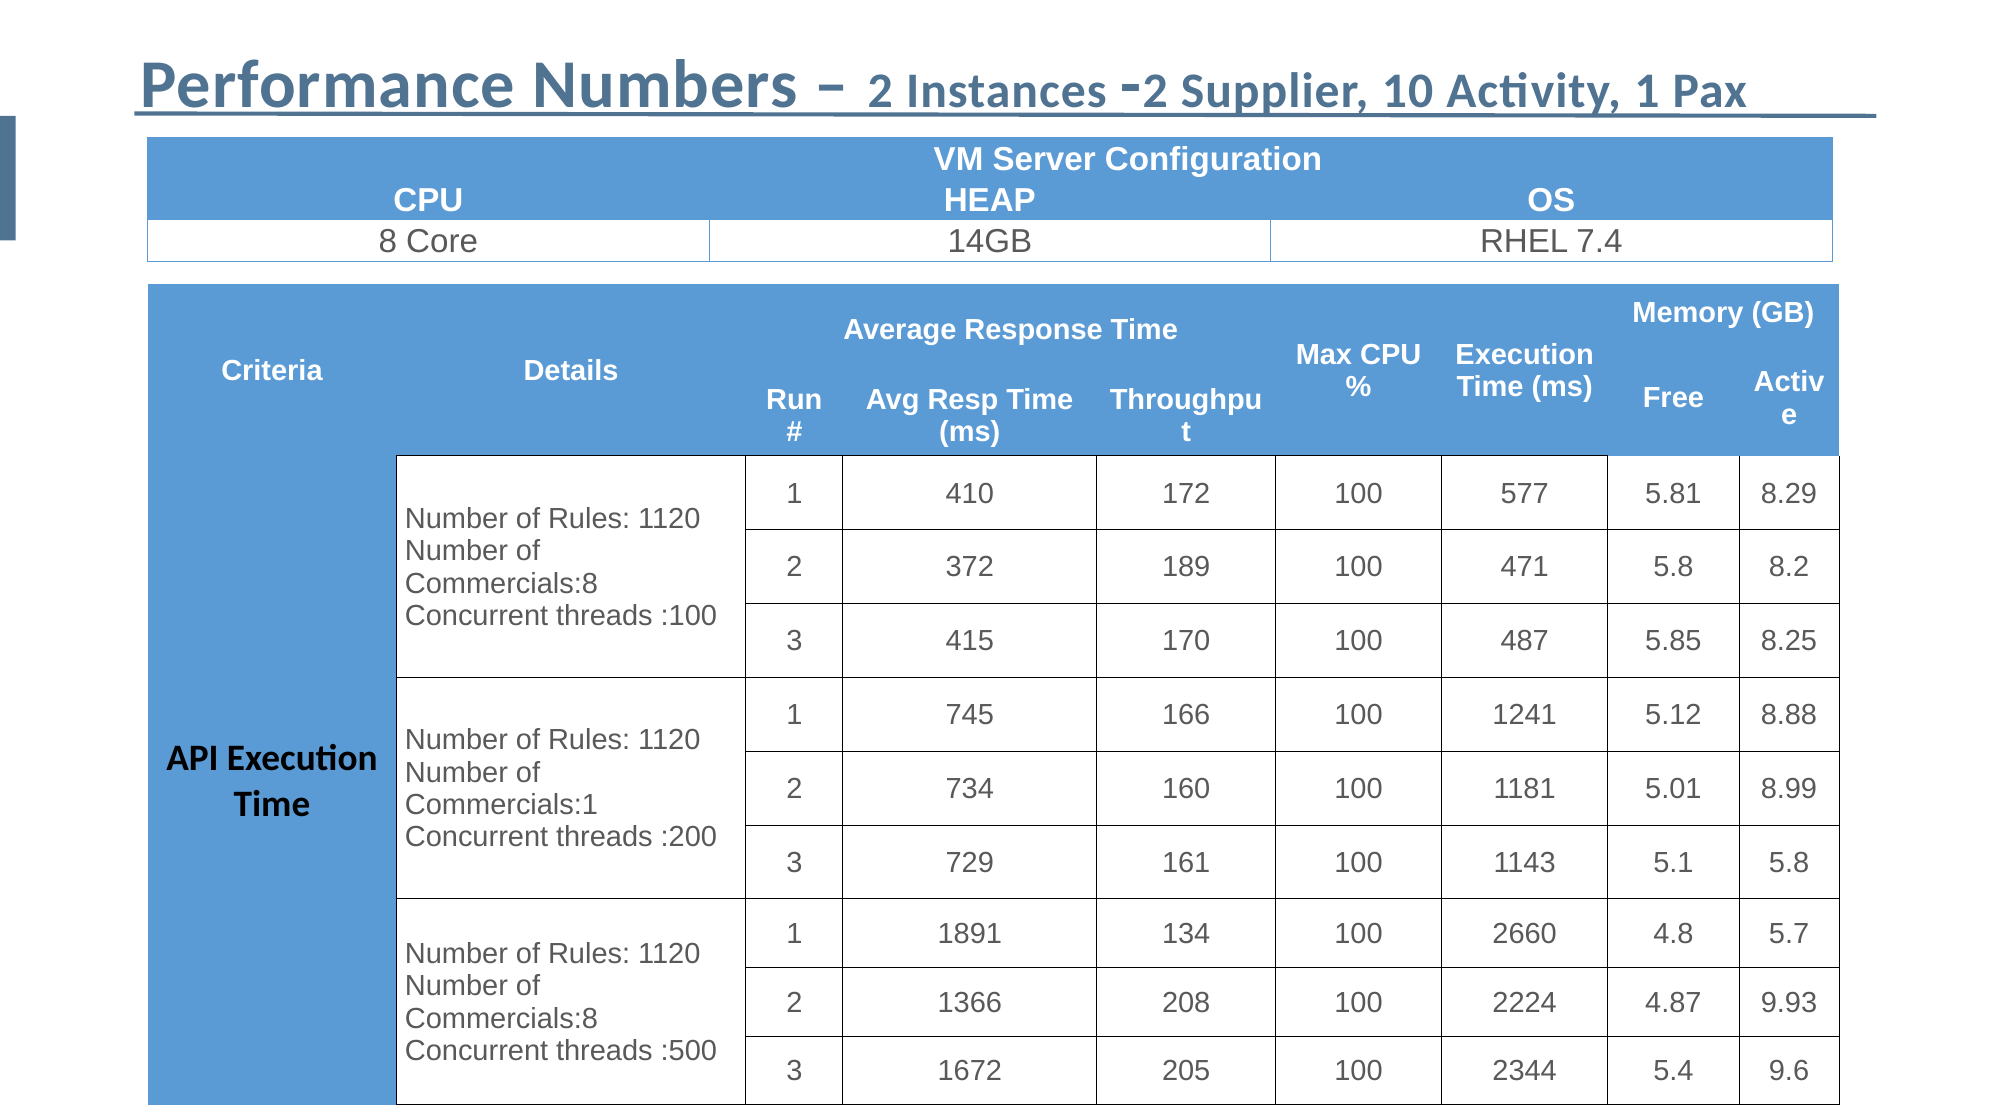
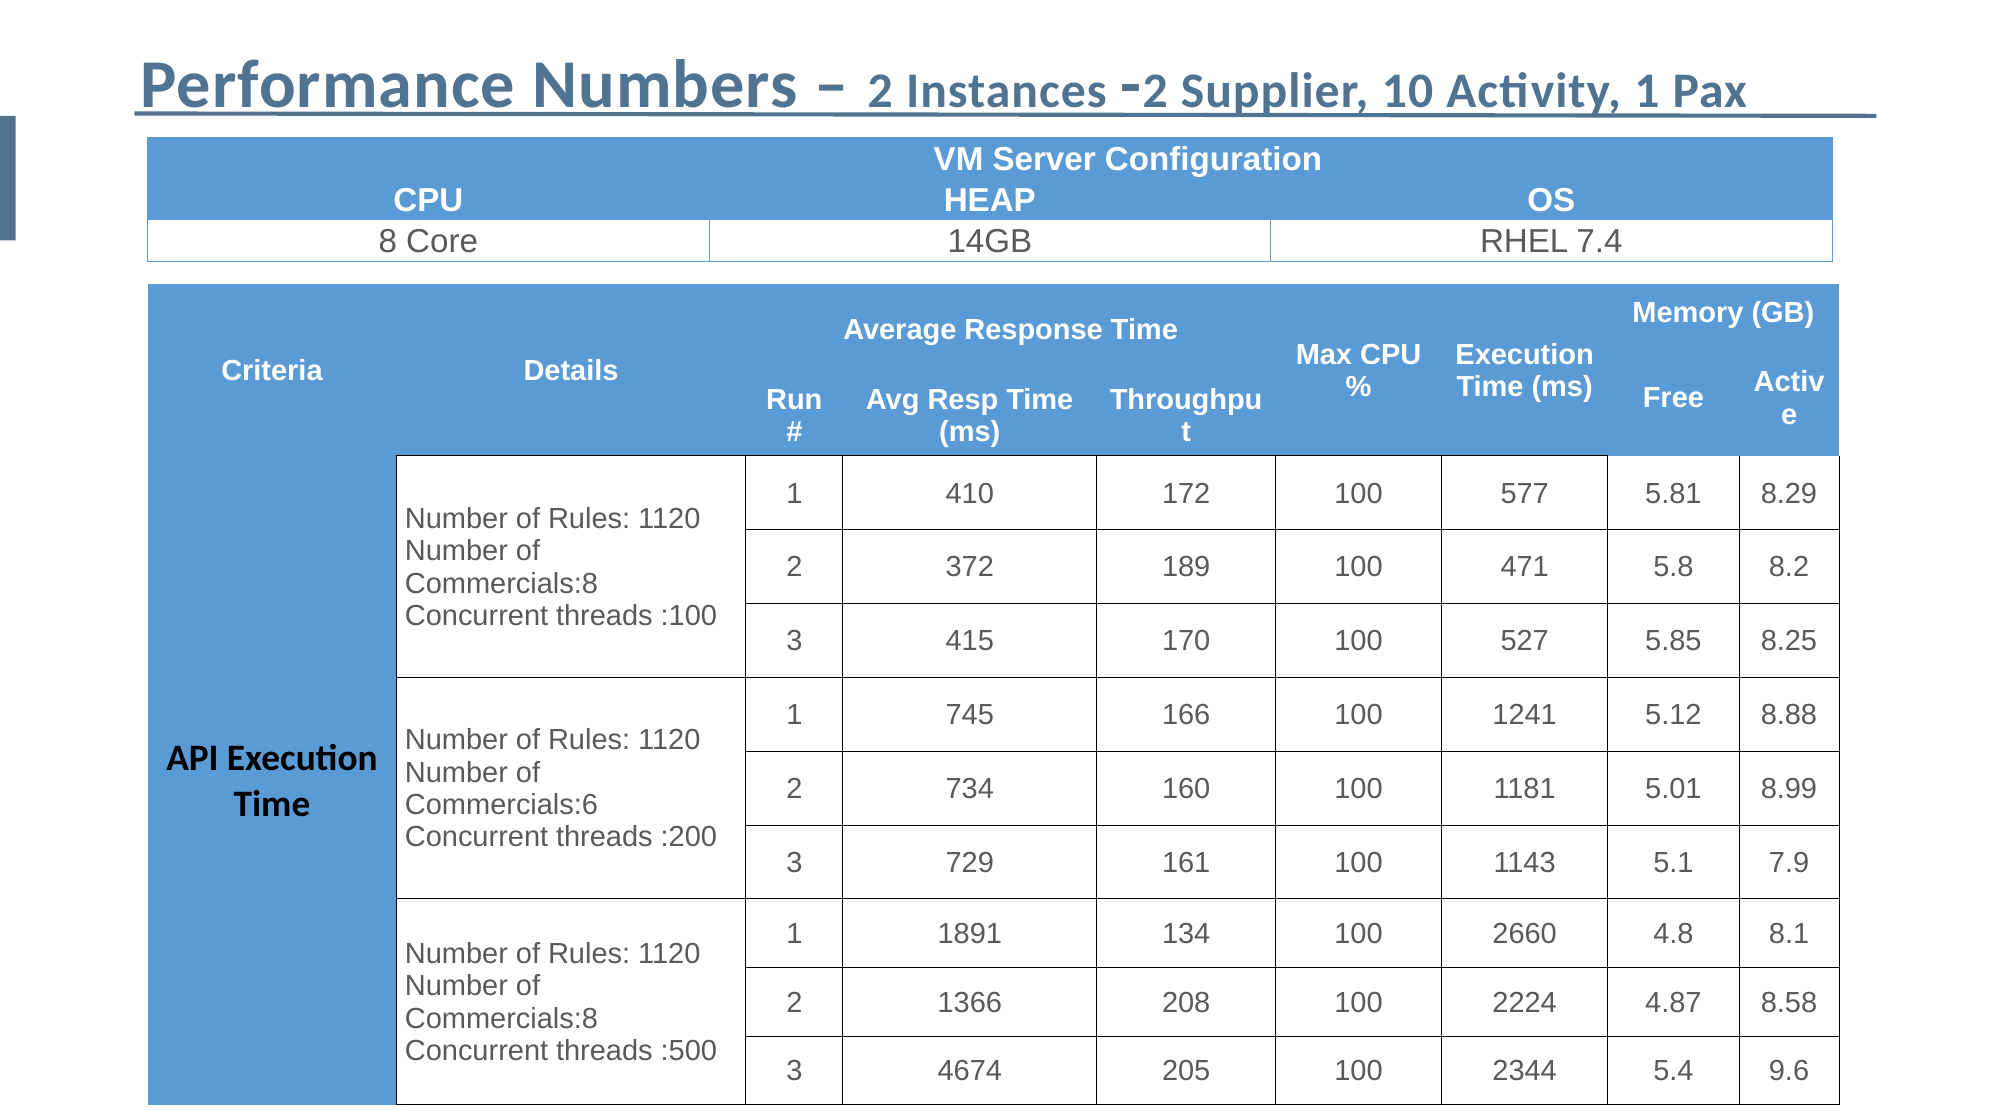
487: 487 -> 527
Commercials:1: Commercials:1 -> Commercials:6
5.1 5.8: 5.8 -> 7.9
5.7: 5.7 -> 8.1
9.93: 9.93 -> 8.58
1672: 1672 -> 4674
